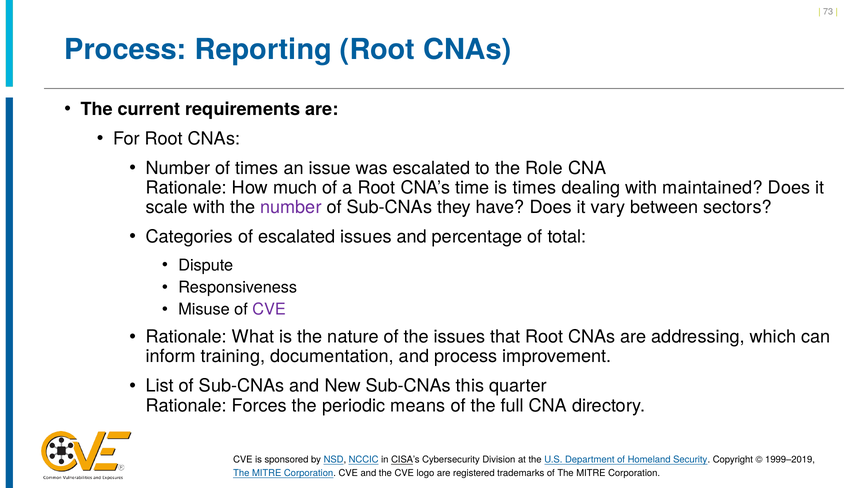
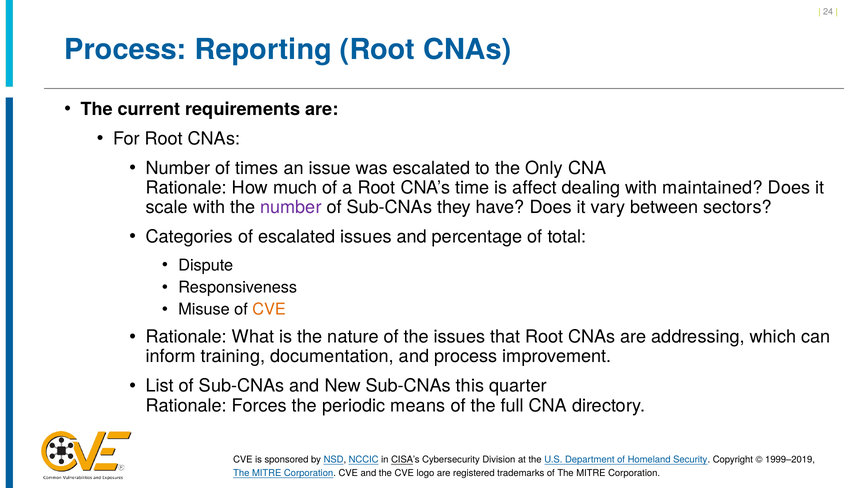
73: 73 -> 24
Role: Role -> Only
is times: times -> affect
CVE at (269, 310) colour: purple -> orange
